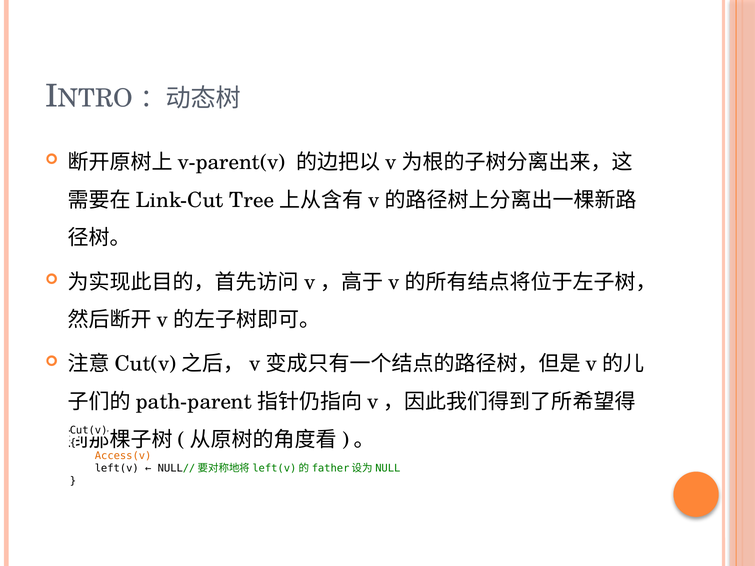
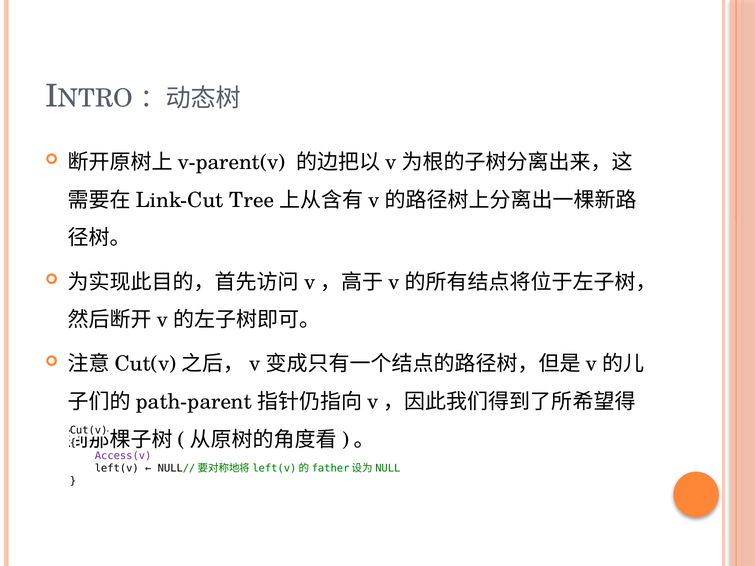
Access(v colour: orange -> purple
